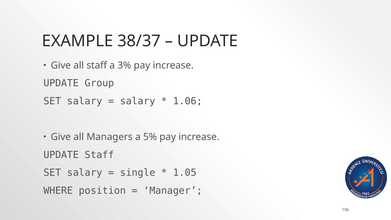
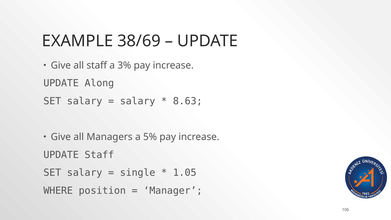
38/37: 38/37 -> 38/69
Group: Group -> Along
1.06: 1.06 -> 8.63
